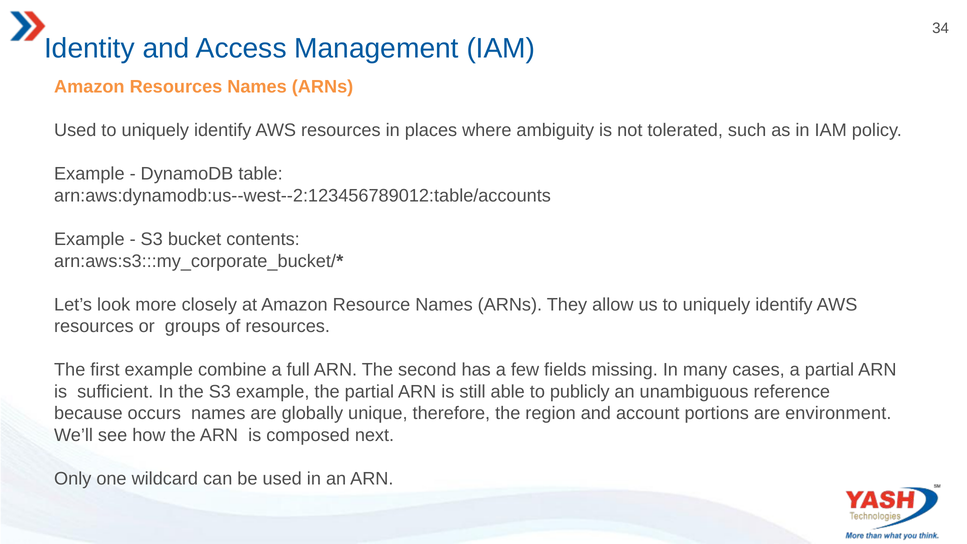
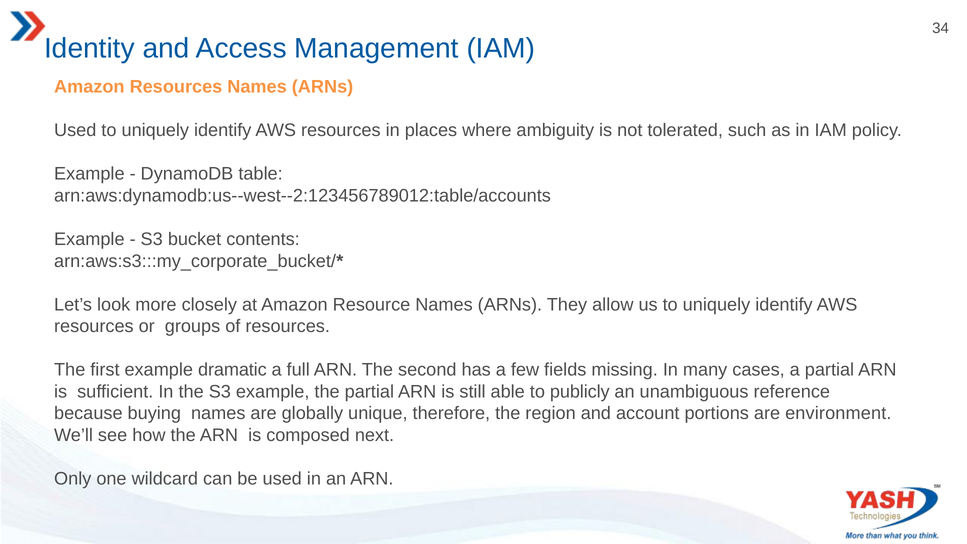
combine: combine -> dramatic
occurs: occurs -> buying
